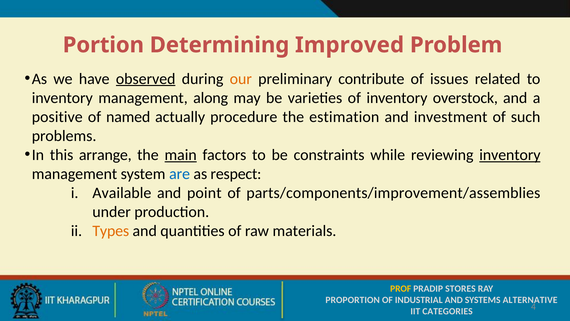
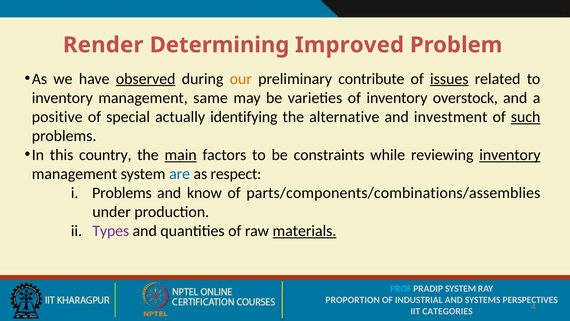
Portion: Portion -> Render
issues underline: none -> present
along: along -> same
named: named -> special
procedure: procedure -> identifying
estimation: estimation -> alternative
such underline: none -> present
arrange: arrange -> country
Available at (122, 193): Available -> Problems
point: point -> know
parts/components/improvement/assemblies: parts/components/improvement/assemblies -> parts/components/combinations/assemblies
Types colour: orange -> purple
materials underline: none -> present
PROF colour: yellow -> light blue
PRADIP STORES: STORES -> SYSTEM
ALTERNATIVE: ALTERNATIVE -> PERSPECTIVES
